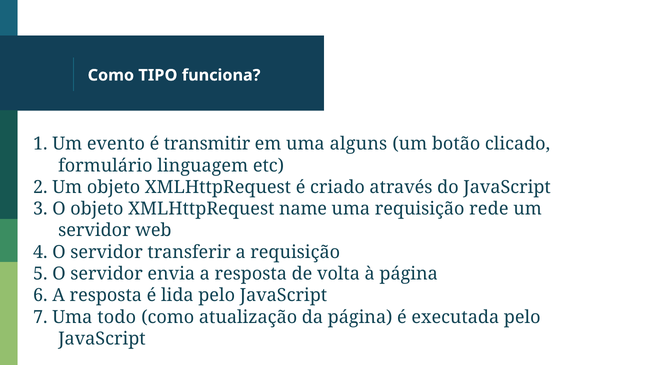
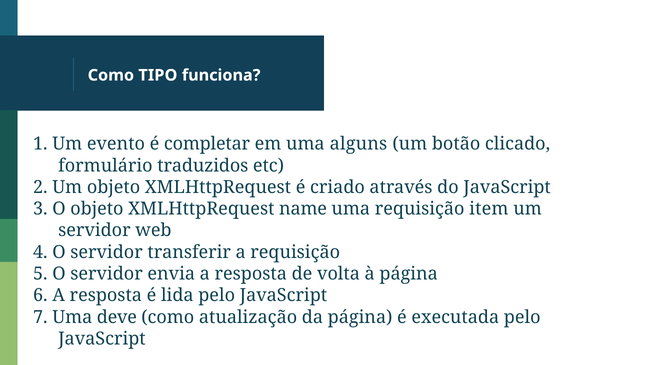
transmitir: transmitir -> completar
linguagem: linguagem -> traduzidos
rede: rede -> item
todo: todo -> deve
